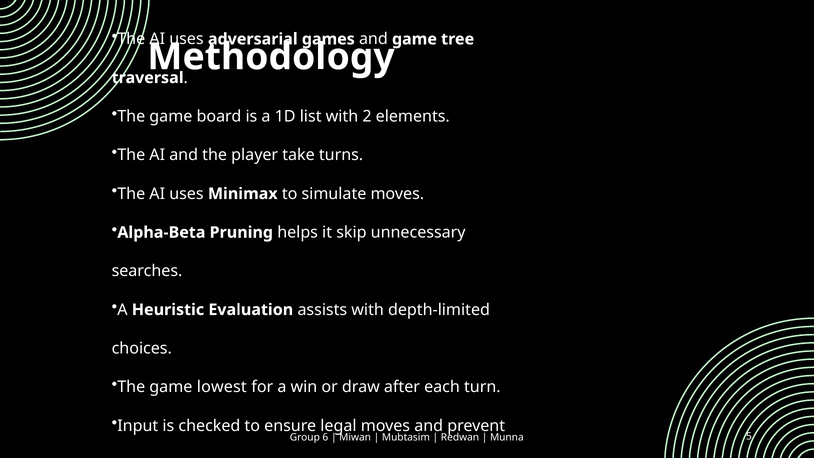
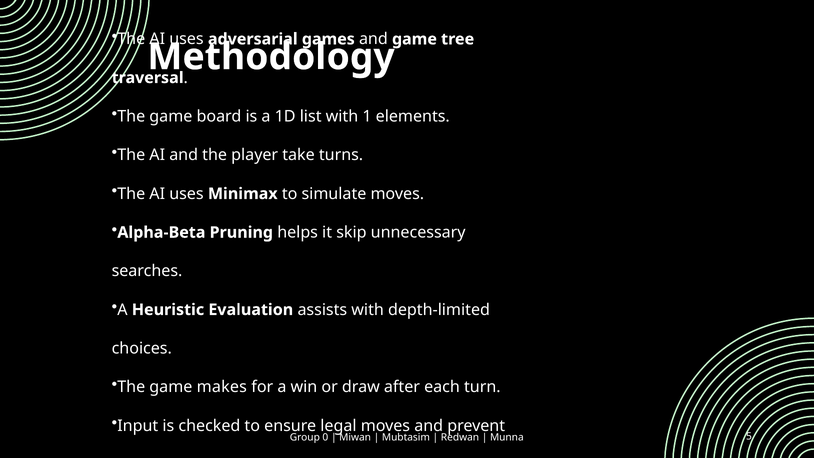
2: 2 -> 1
lowest: lowest -> makes
6: 6 -> 0
